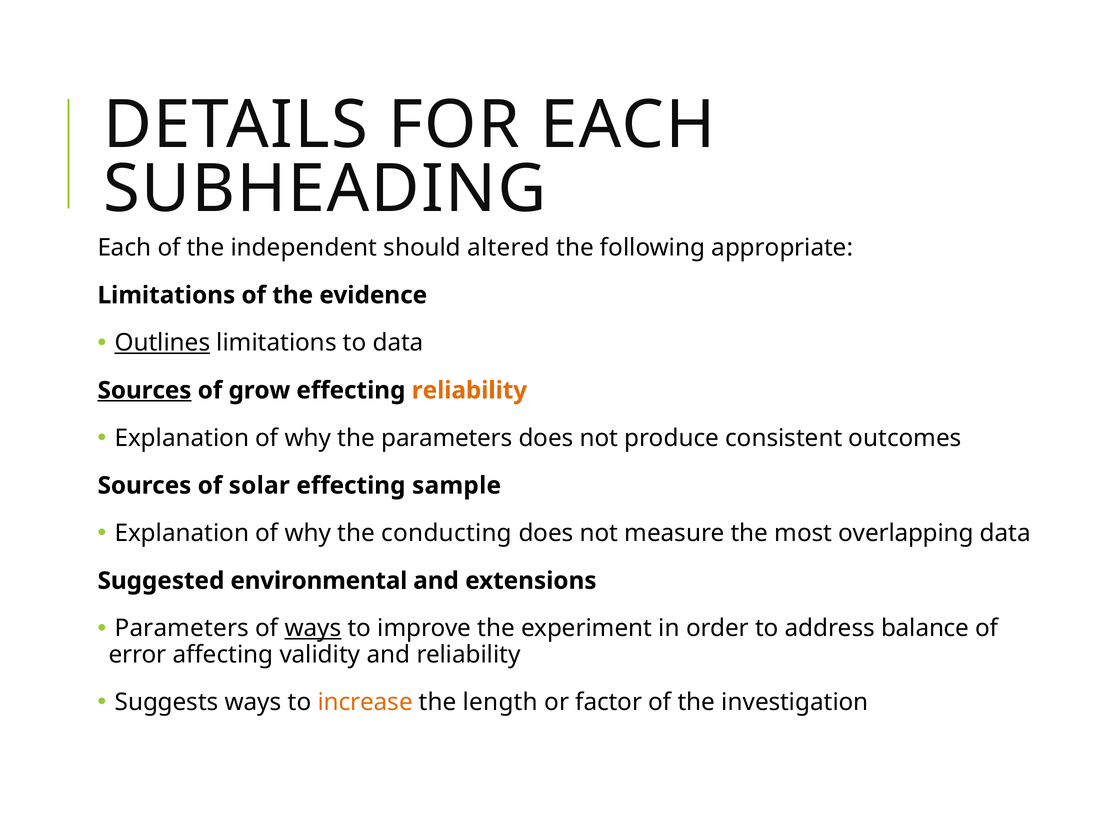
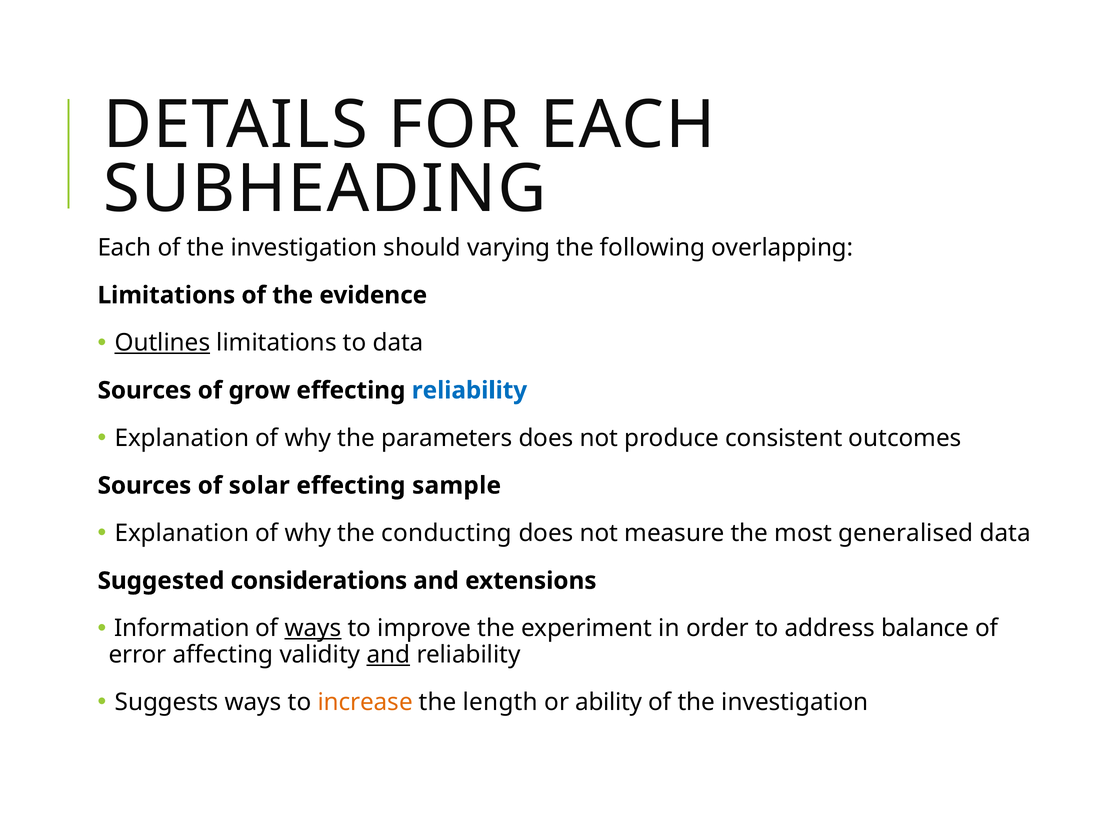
Each of the independent: independent -> investigation
altered: altered -> varying
appropriate: appropriate -> overlapping
Sources at (145, 390) underline: present -> none
reliability at (469, 390) colour: orange -> blue
overlapping: overlapping -> generalised
environmental: environmental -> considerations
Parameters at (182, 628): Parameters -> Information
and at (388, 655) underline: none -> present
factor: factor -> ability
